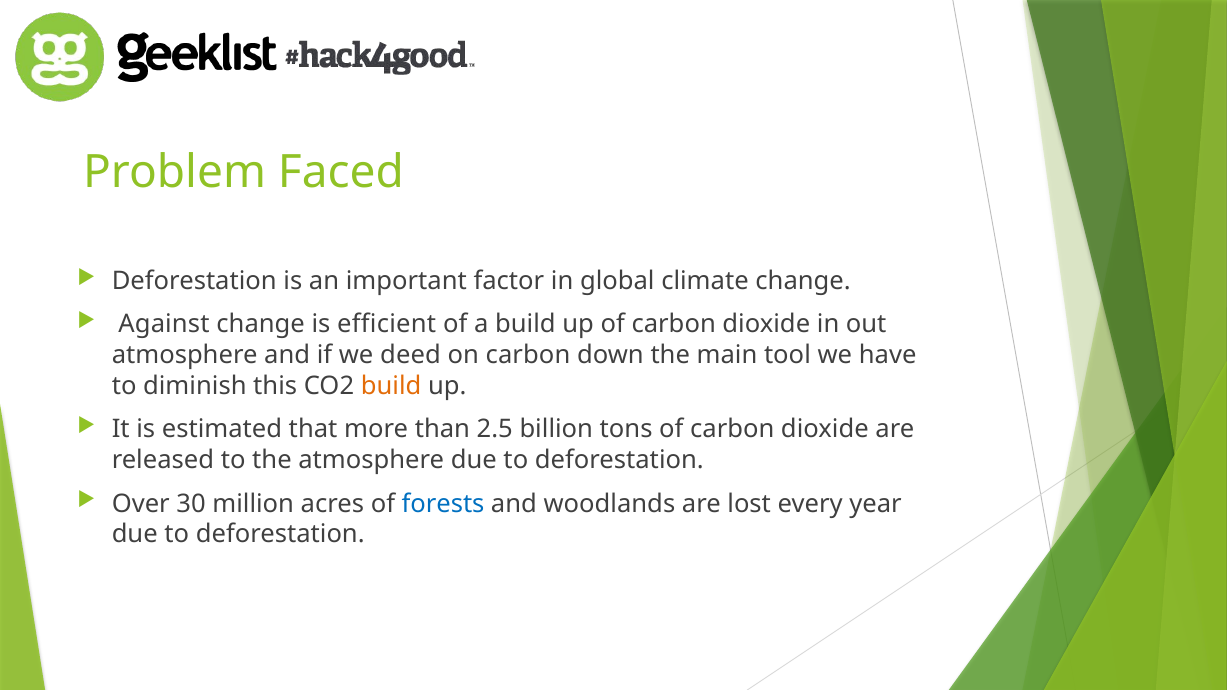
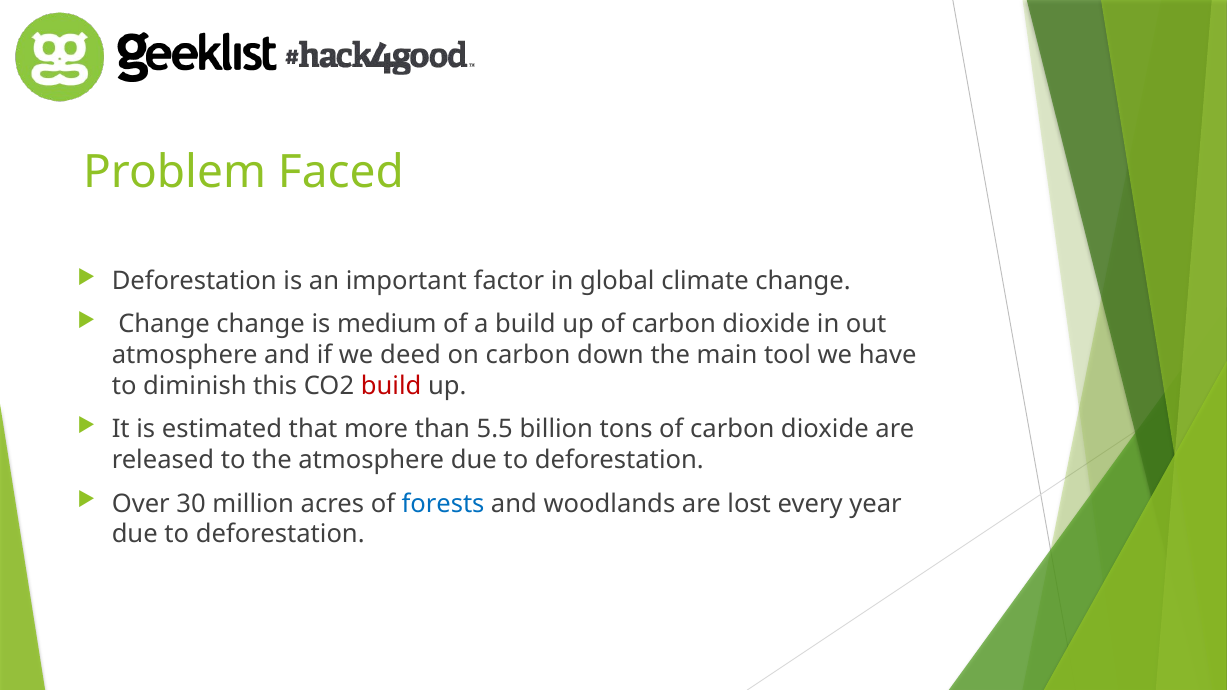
Against at (164, 325): Against -> Change
efficient: efficient -> medium
build at (391, 386) colour: orange -> red
2.5: 2.5 -> 5.5
